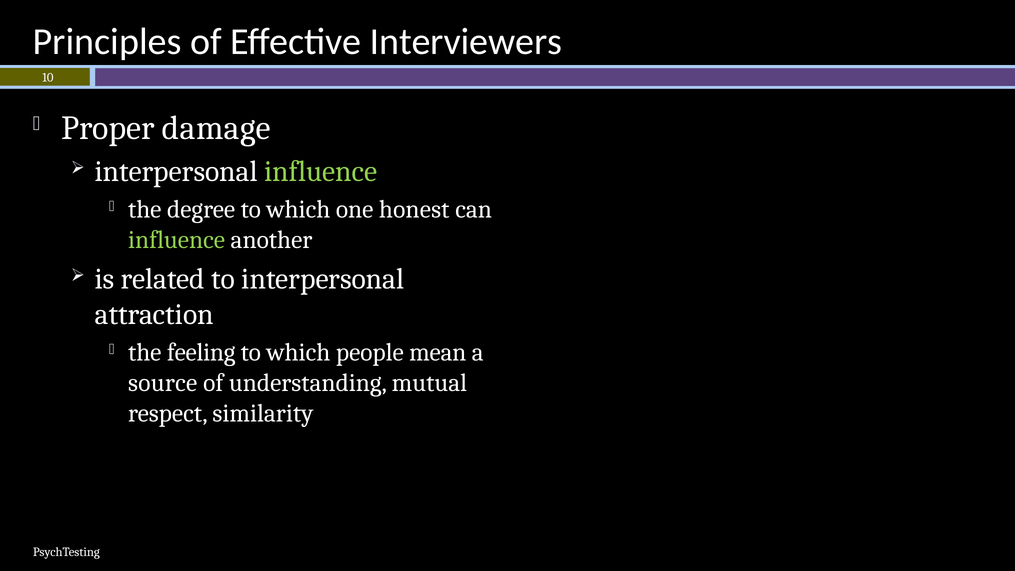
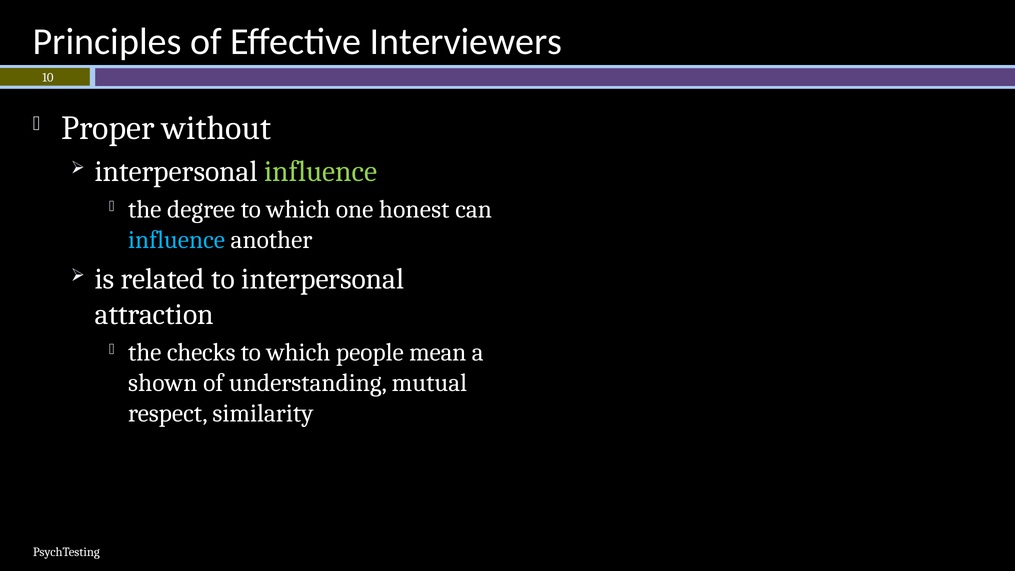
damage: damage -> without
influence at (177, 240) colour: light green -> light blue
feeling: feeling -> checks
source: source -> shown
